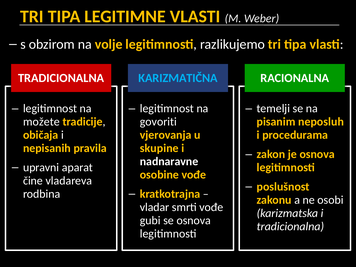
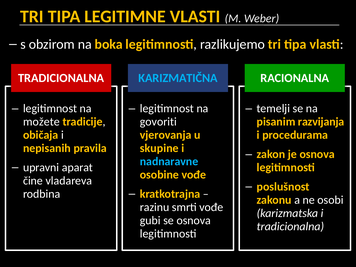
volje: volje -> boka
neposluh: neposluh -> razvijanja
nadnaravne colour: white -> light blue
vladar: vladar -> razinu
